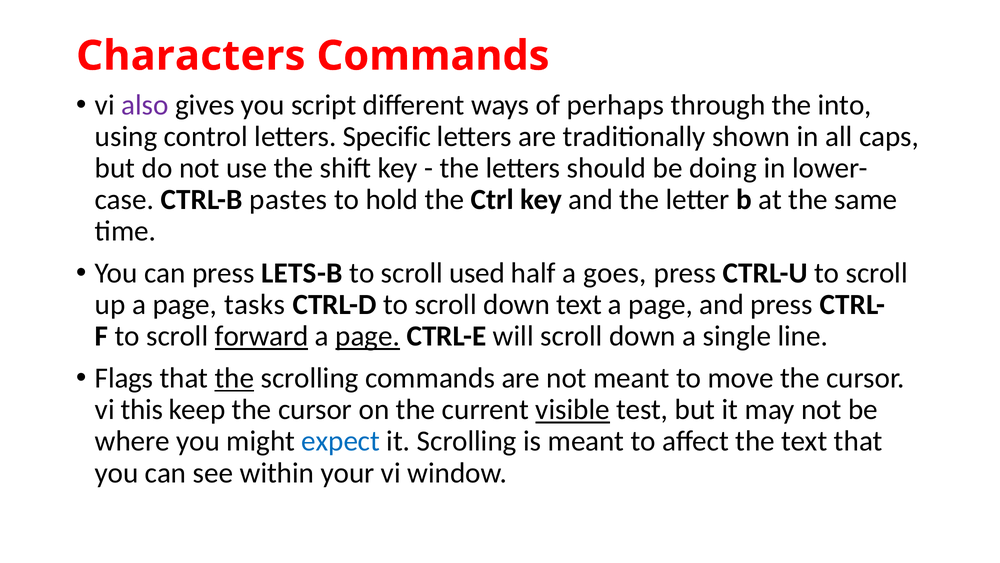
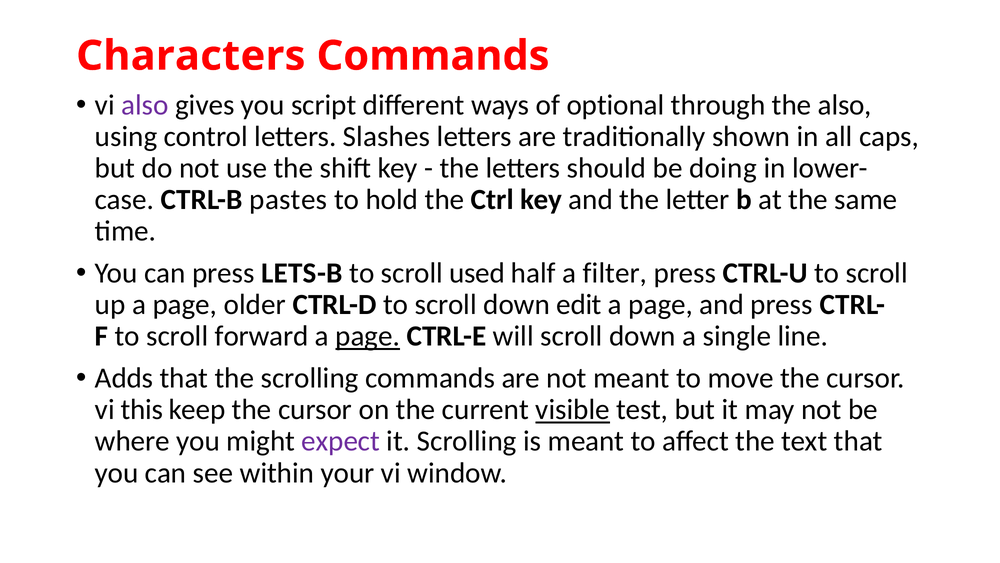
perhaps: perhaps -> optional
the into: into -> also
Specific: Specific -> Slashes
goes: goes -> filter
tasks: tasks -> older
down text: text -> edit
forward underline: present -> none
Flags: Flags -> Adds
the at (234, 378) underline: present -> none
expect colour: blue -> purple
